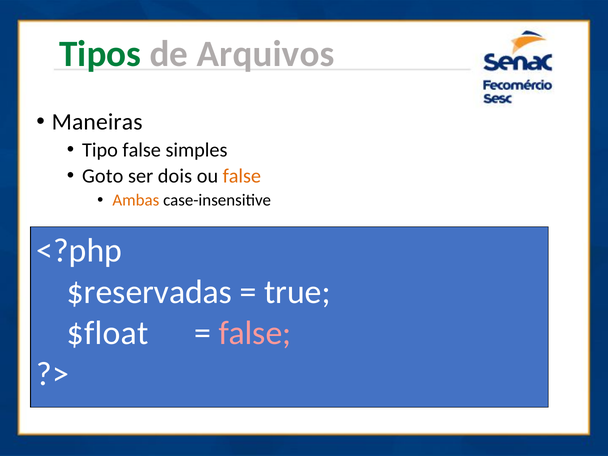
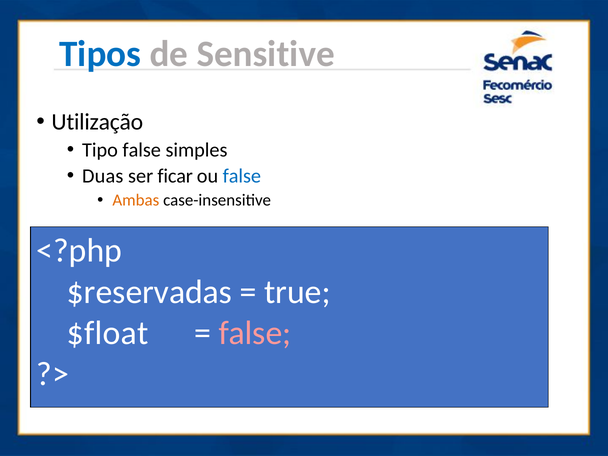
Tipos colour: green -> blue
Arquivos: Arquivos -> Sensitive
Maneiras: Maneiras -> Utilização
Goto: Goto -> Duas
dois: dois -> ficar
false at (242, 176) colour: orange -> blue
